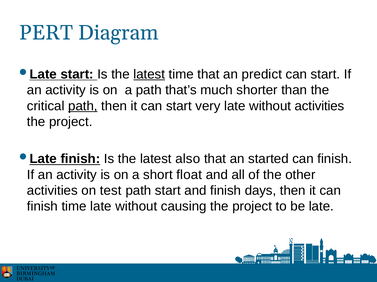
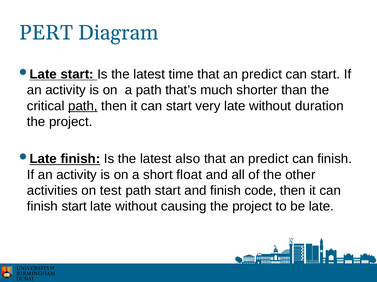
latest at (149, 74) underline: present -> none
without activities: activities -> duration
started at (268, 159): started -> predict
days: days -> code
finish time: time -> start
